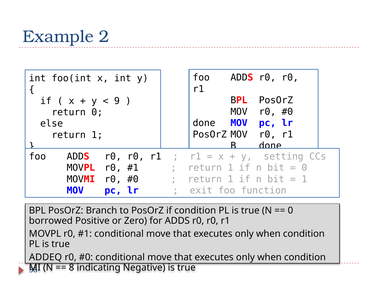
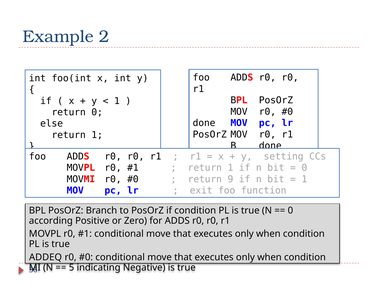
9 at (117, 101): 9 -> 1
1 at (230, 179): 1 -> 9
borrowed: borrowed -> according
8: 8 -> 5
